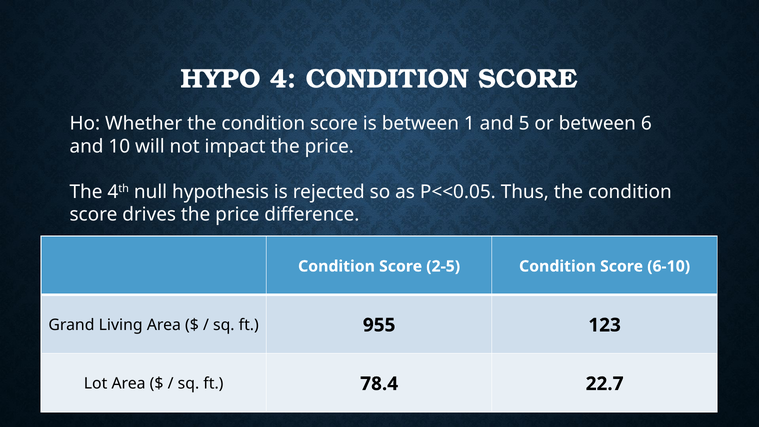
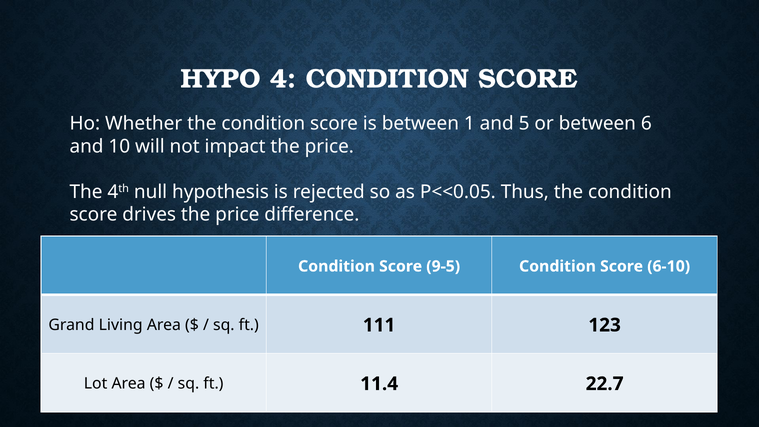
2-5: 2-5 -> 9-5
955: 955 -> 111
78.4: 78.4 -> 11.4
